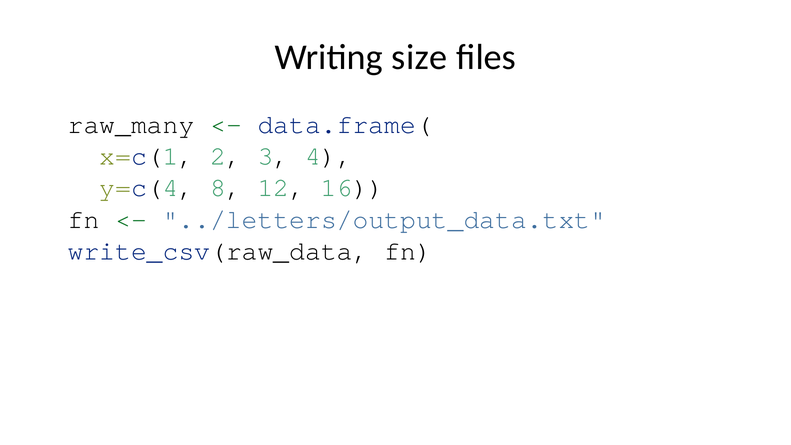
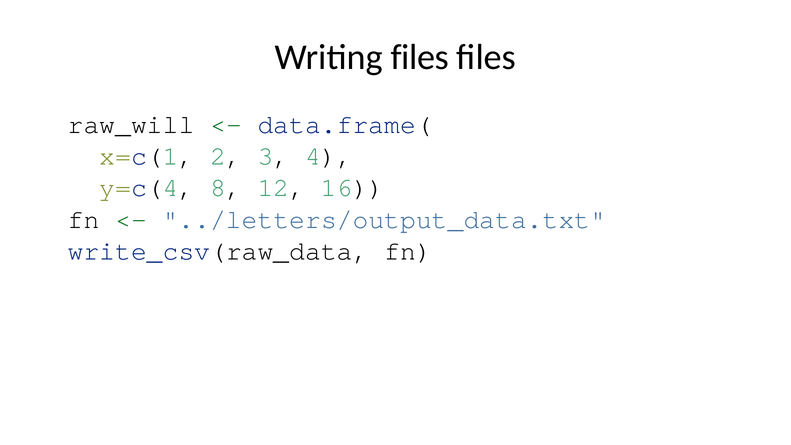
Writing size: size -> files
raw_many: raw_many -> raw_will
